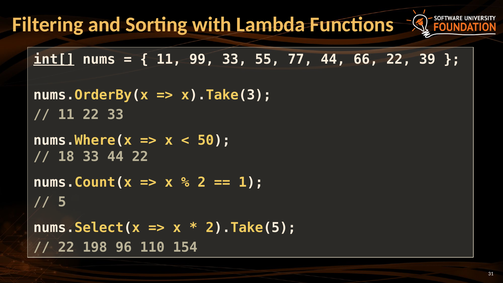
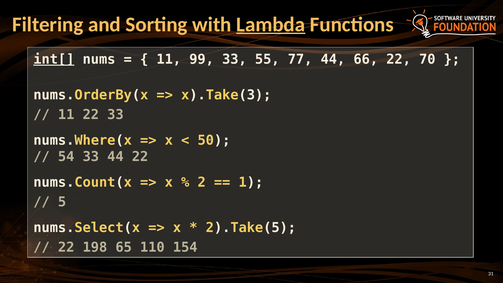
Lambda underline: none -> present
39: 39 -> 70
18: 18 -> 54
96: 96 -> 65
